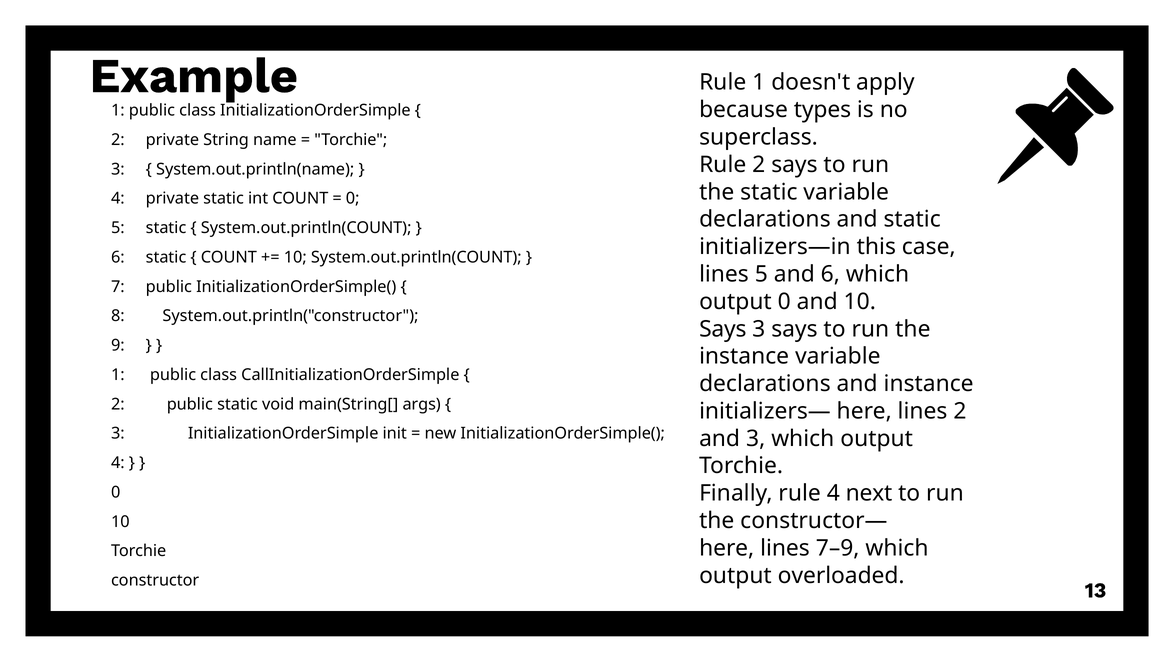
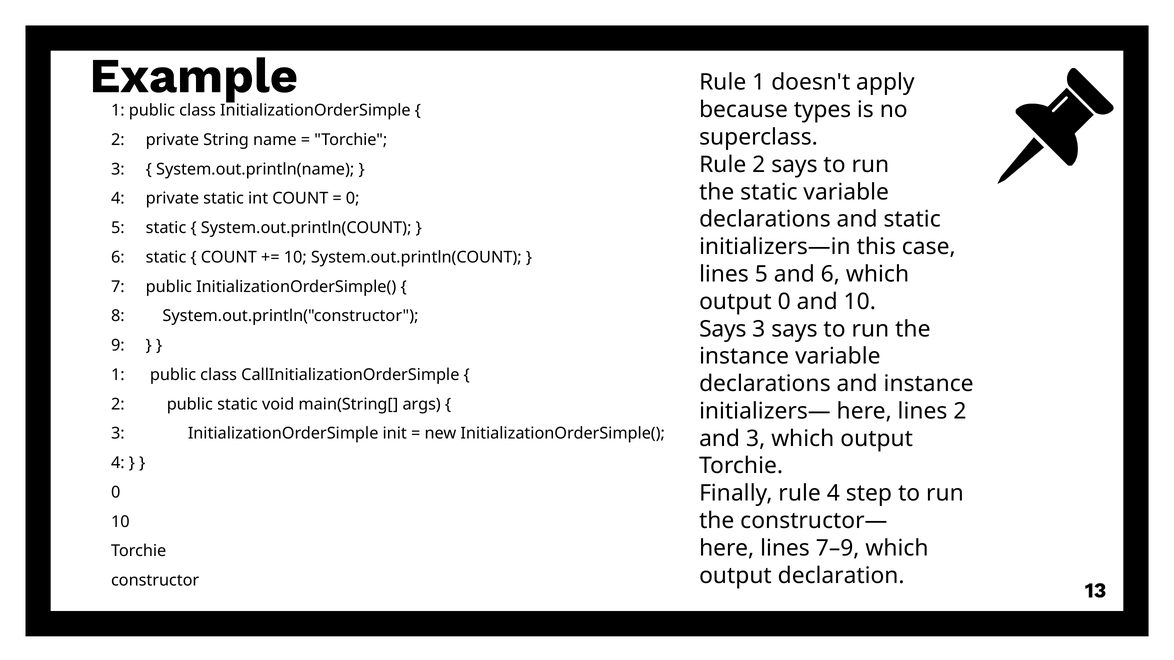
next: next -> step
overloaded: overloaded -> declaration
